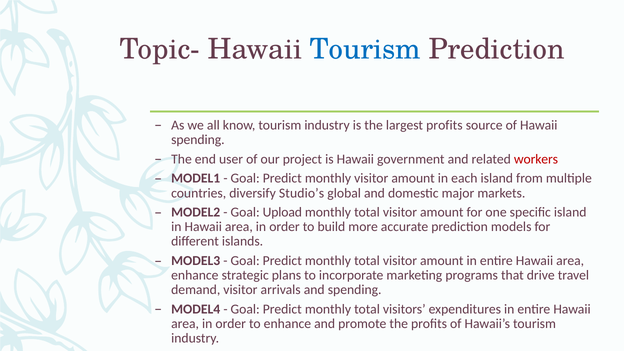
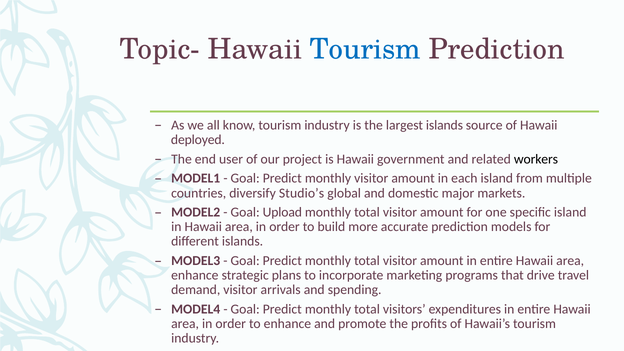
largest profits: profits -> islands
spending at (198, 140): spending -> deployed
workers colour: red -> black
